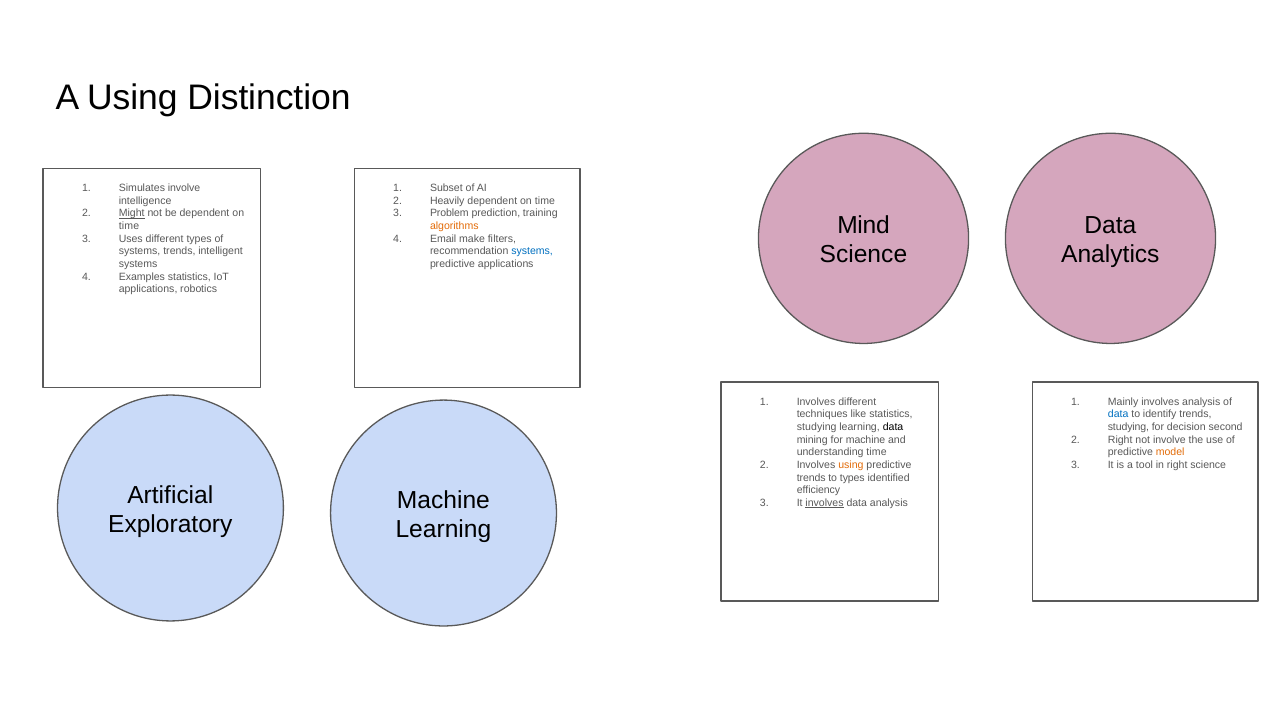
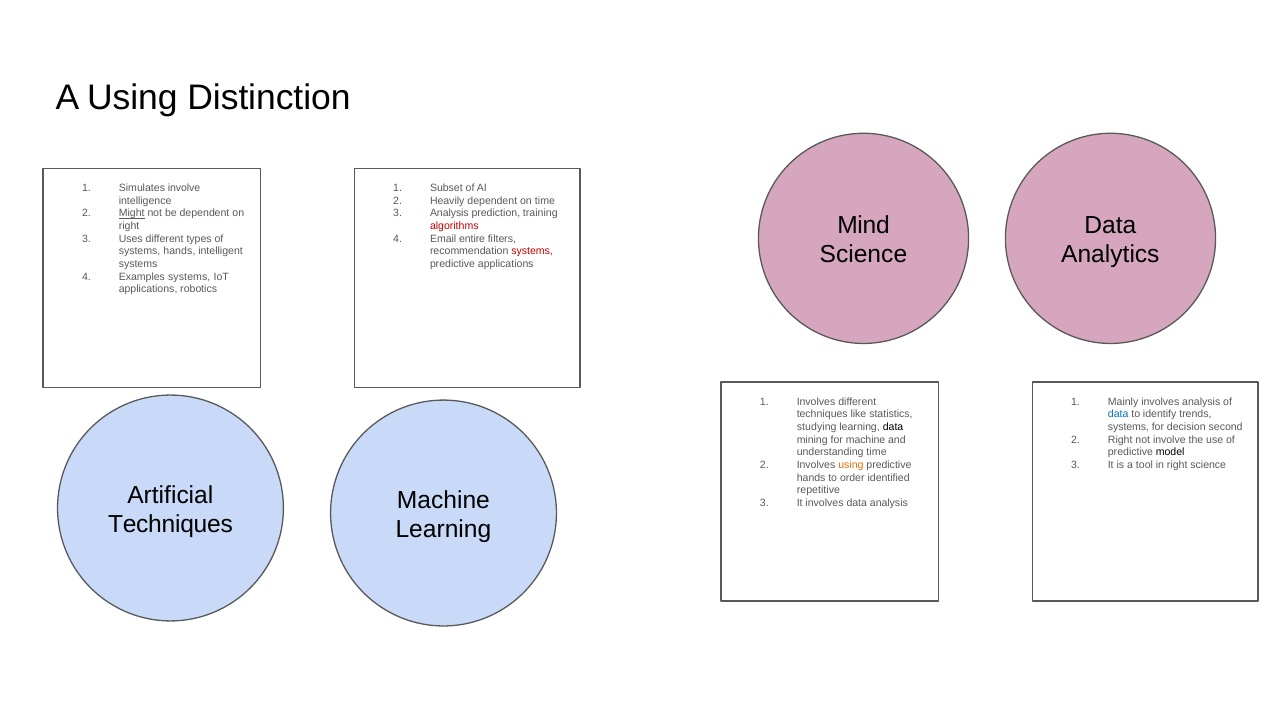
Problem at (449, 213): Problem -> Analysis
time at (129, 226): time -> right
algorithms colour: orange -> red
make: make -> entire
systems trends: trends -> hands
systems at (532, 251) colour: blue -> red
Examples statistics: statistics -> systems
studying at (1128, 427): studying -> systems
model colour: orange -> black
trends at (811, 478): trends -> hands
to types: types -> order
efficiency: efficiency -> repetitive
involves at (825, 503) underline: present -> none
Exploratory at (170, 524): Exploratory -> Techniques
